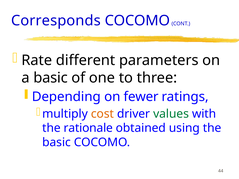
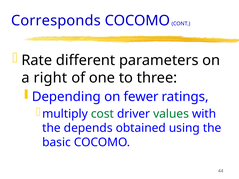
a basic: basic -> right
cost colour: orange -> green
rationale: rationale -> depends
